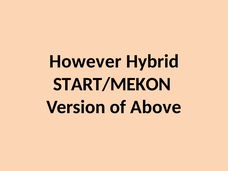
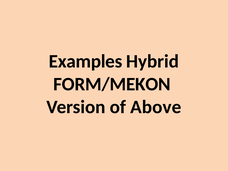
However: However -> Examples
START/MEKON: START/MEKON -> FORM/MEKON
